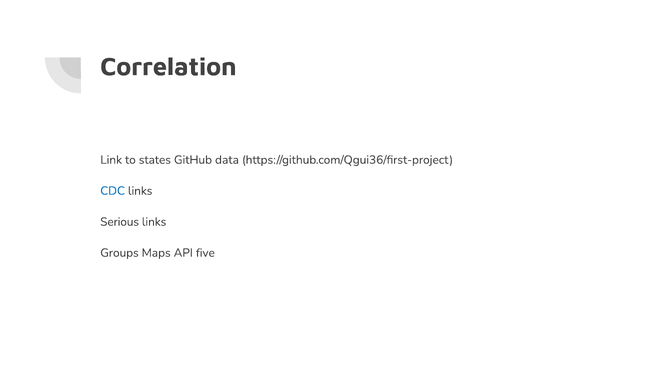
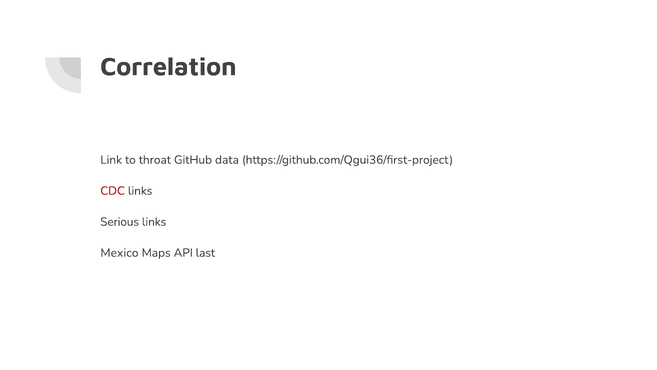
states: states -> throat
CDC colour: blue -> red
Groups: Groups -> Mexico
five: five -> last
